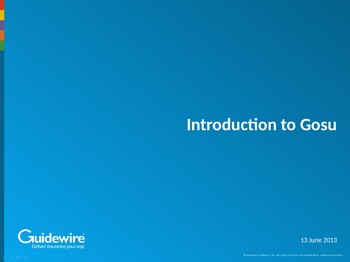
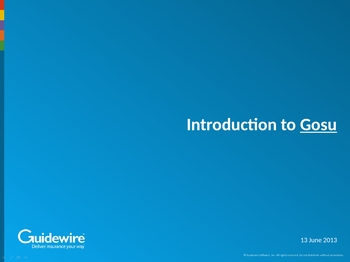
Gosu underline: none -> present
